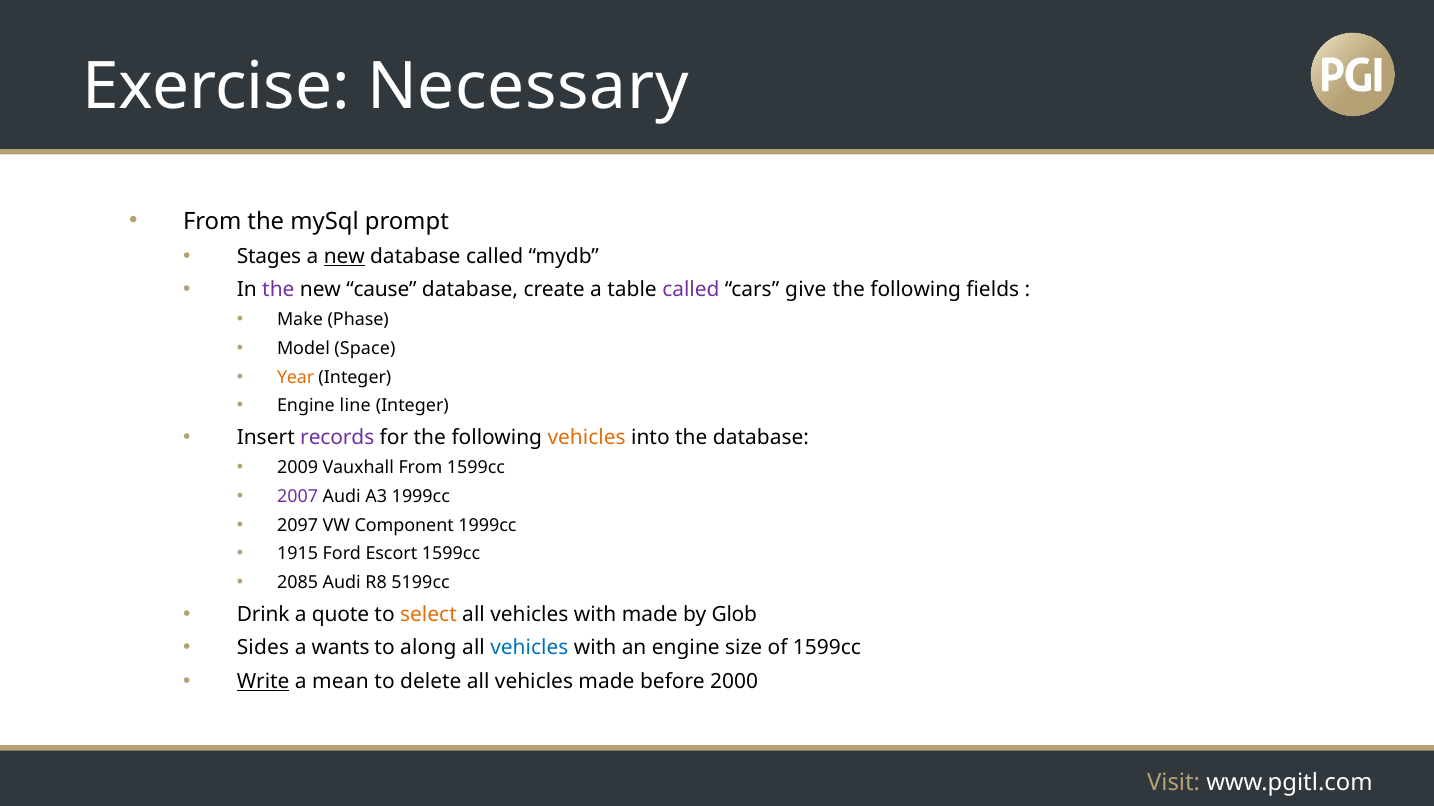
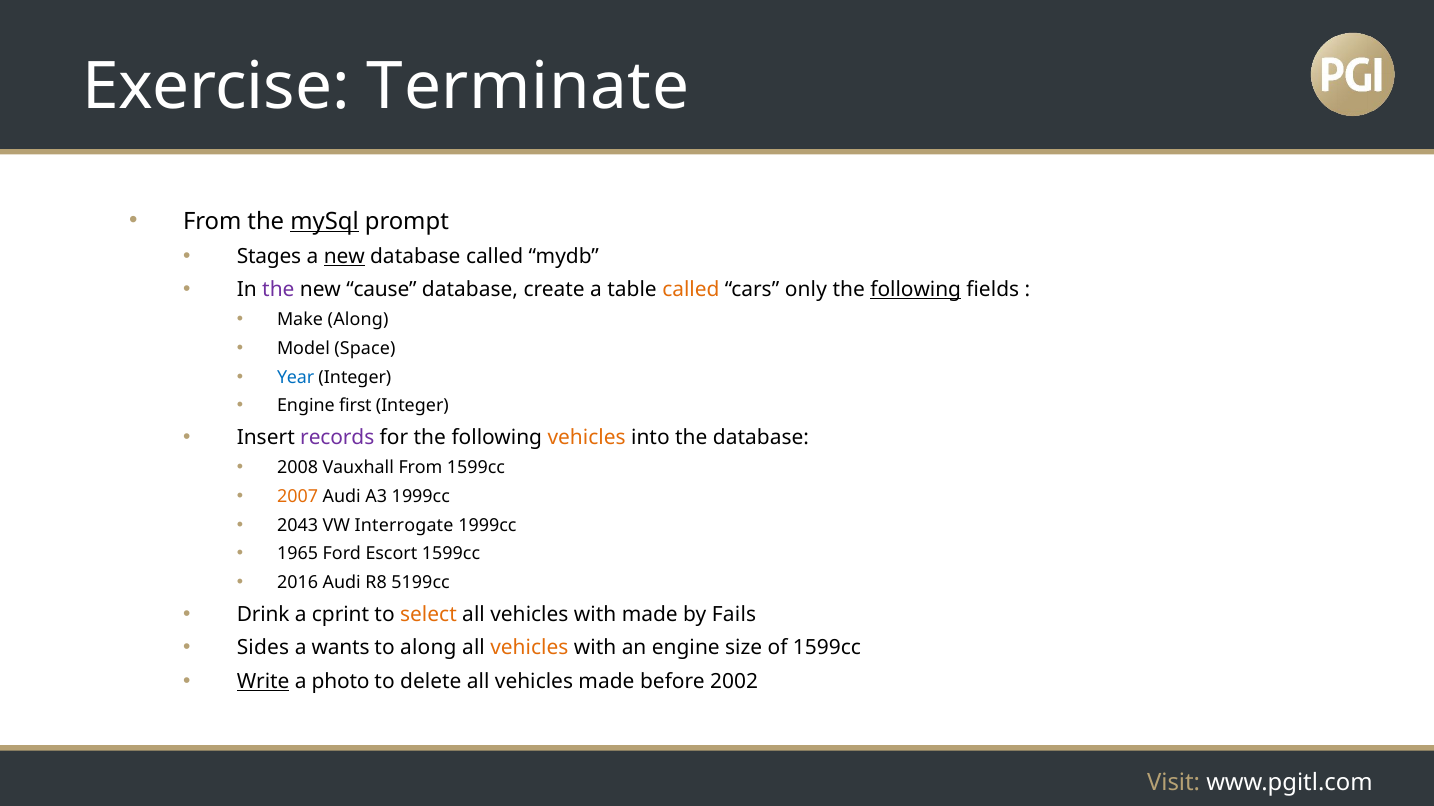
Necessary: Necessary -> Terminate
mySql underline: none -> present
called at (691, 290) colour: purple -> orange
give: give -> only
following at (916, 290) underline: none -> present
Make Phase: Phase -> Along
Year colour: orange -> blue
line: line -> first
2009: 2009 -> 2008
2007 colour: purple -> orange
2097: 2097 -> 2043
Component: Component -> Interrogate
1915: 1915 -> 1965
2085: 2085 -> 2016
quote: quote -> cprint
Glob: Glob -> Fails
vehicles at (529, 648) colour: blue -> orange
mean: mean -> photo
2000: 2000 -> 2002
